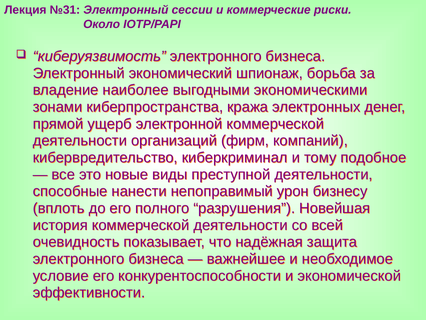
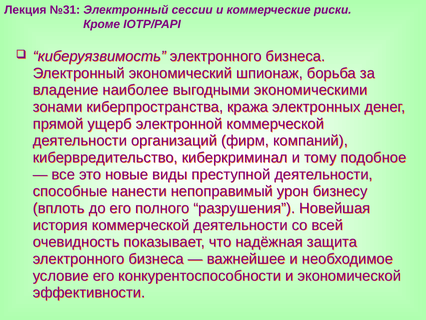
Около: Около -> Кроме
